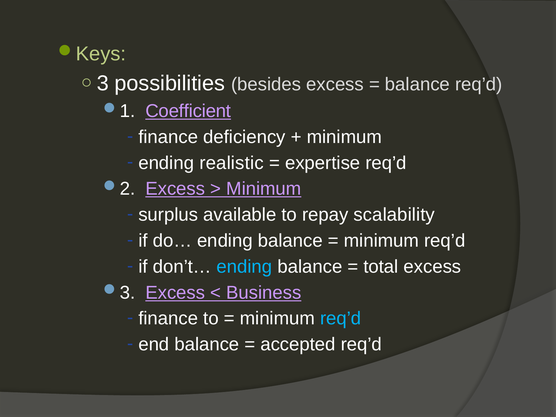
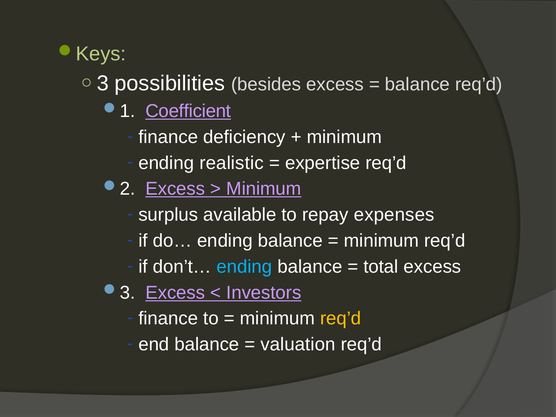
scalability: scalability -> expenses
Business: Business -> Investors
req’d at (341, 319) colour: light blue -> yellow
accepted: accepted -> valuation
